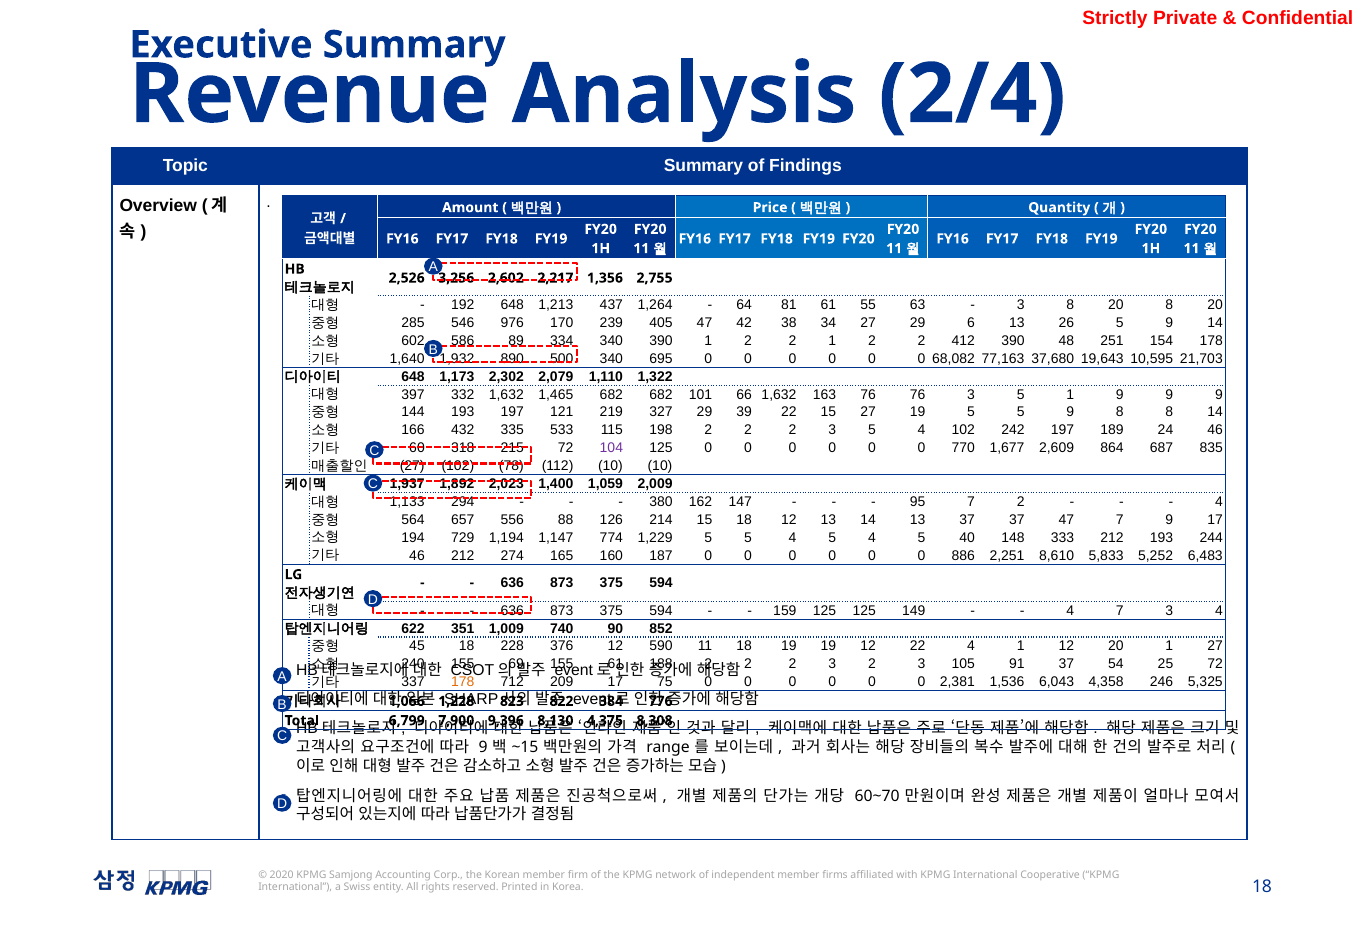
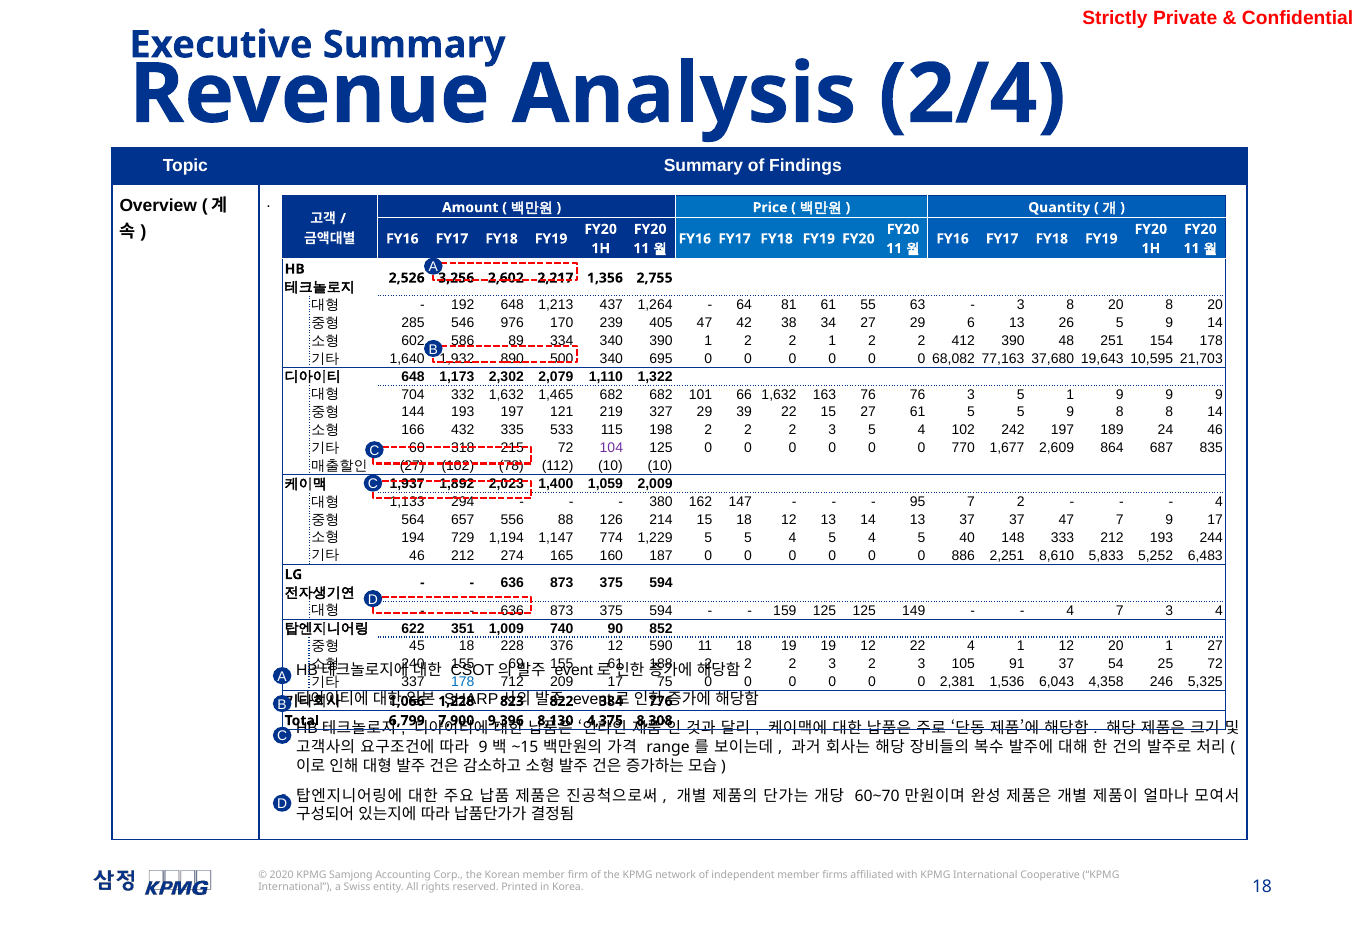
397: 397 -> 704
27 19: 19 -> 61
178 at (463, 682) colour: orange -> blue
